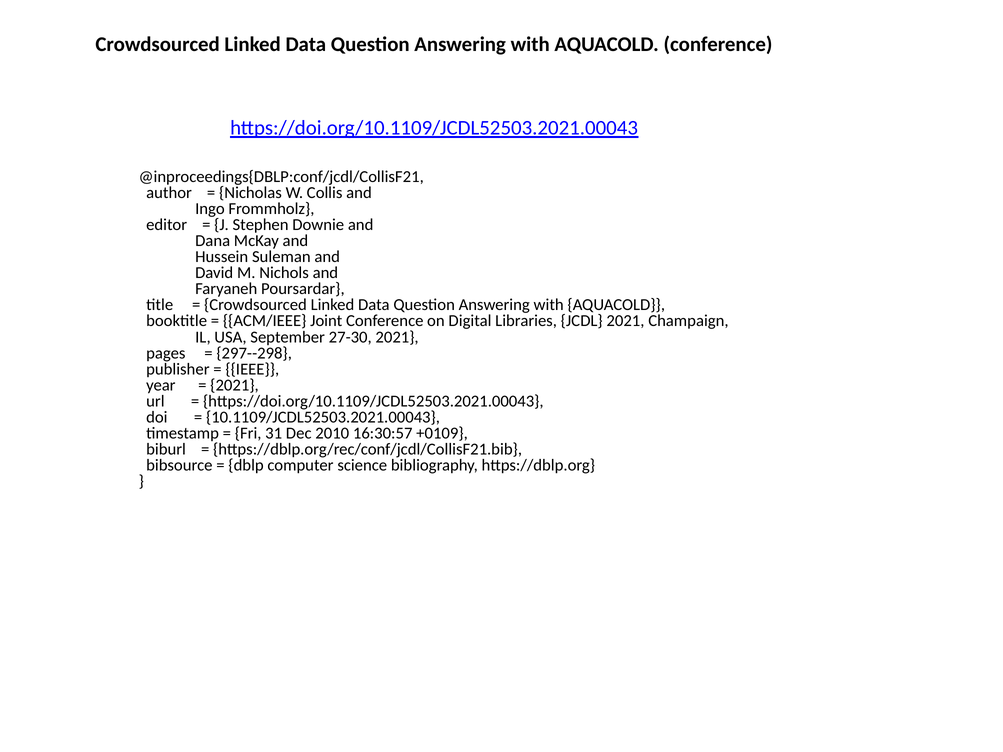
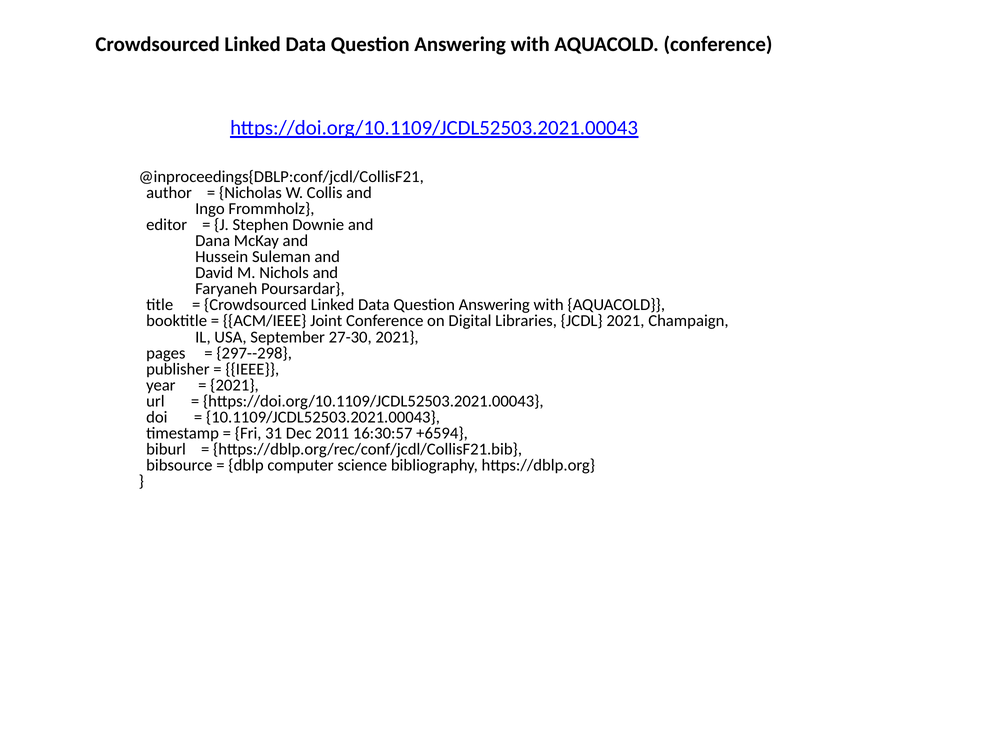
2010: 2010 -> 2011
+0109: +0109 -> +6594
